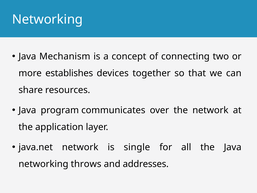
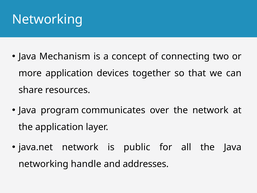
more establishes: establishes -> application
single: single -> public
throws: throws -> handle
